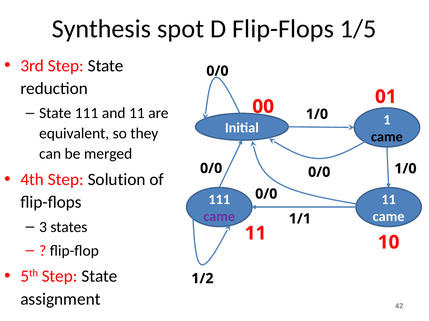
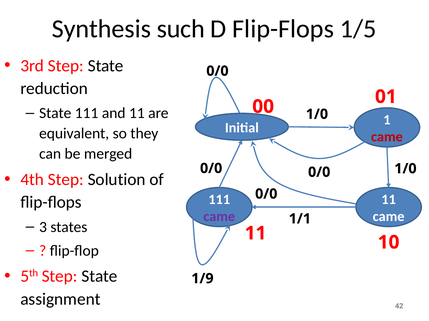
spot: spot -> such
came at (387, 137) colour: black -> red
1/2: 1/2 -> 1/9
